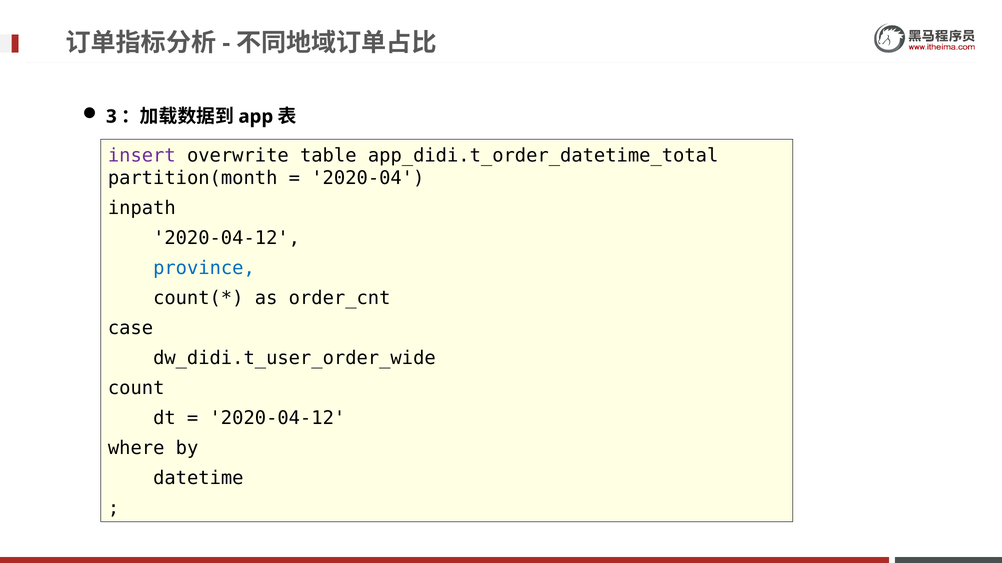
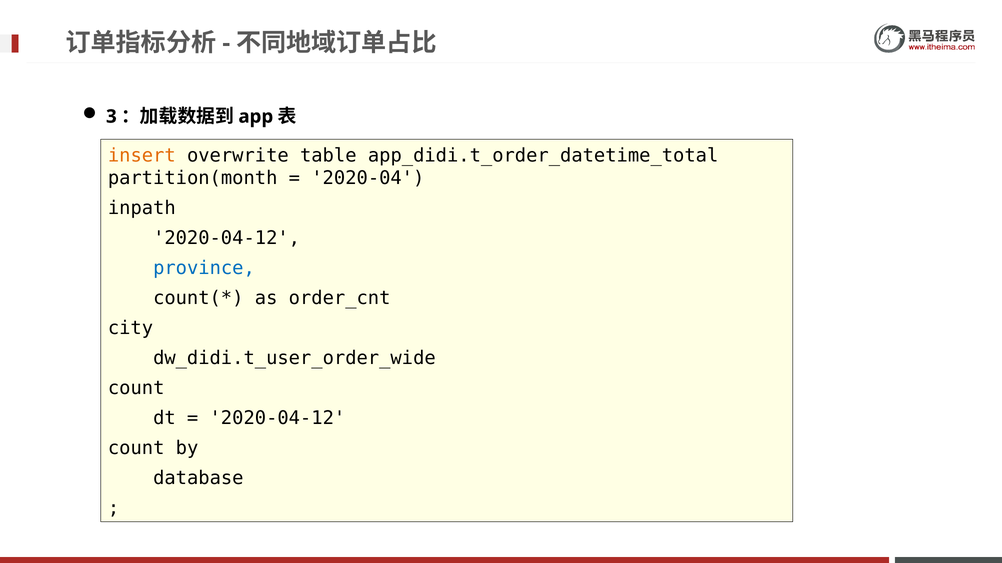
insert colour: purple -> orange
case: case -> city
where at (136, 449): where -> count
datetime: datetime -> database
